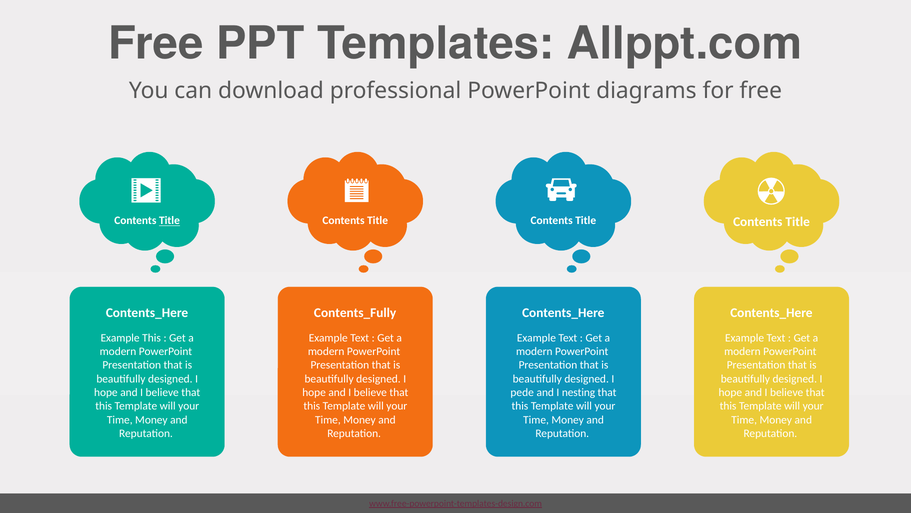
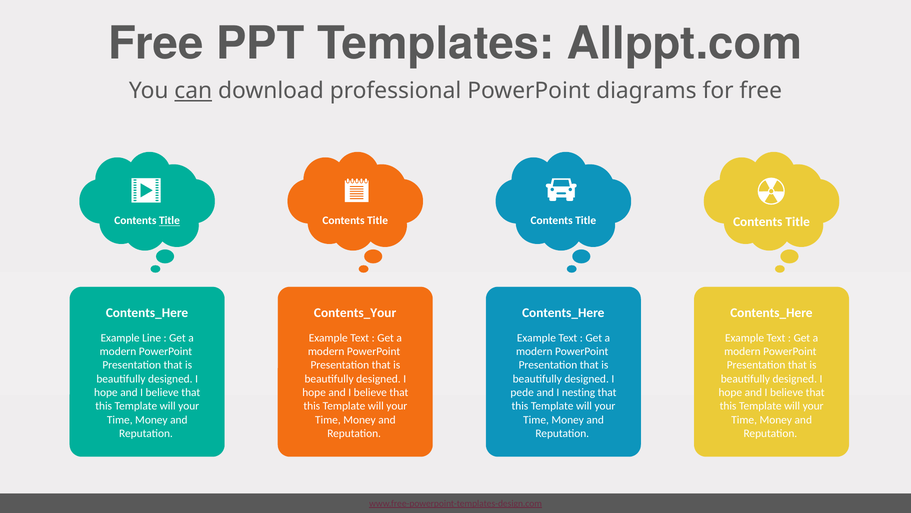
can underline: none -> present
Contents_Fully: Contents_Fully -> Contents_Your
Example This: This -> Line
